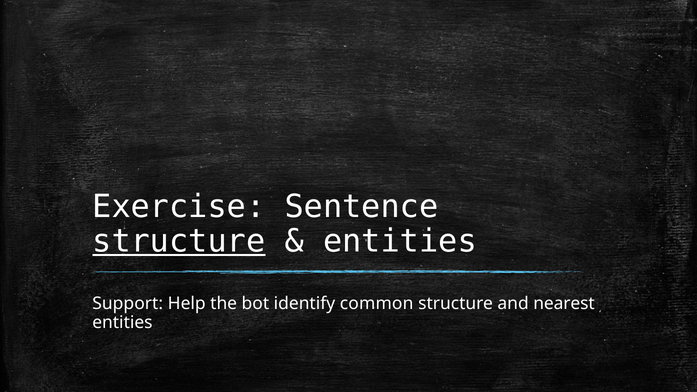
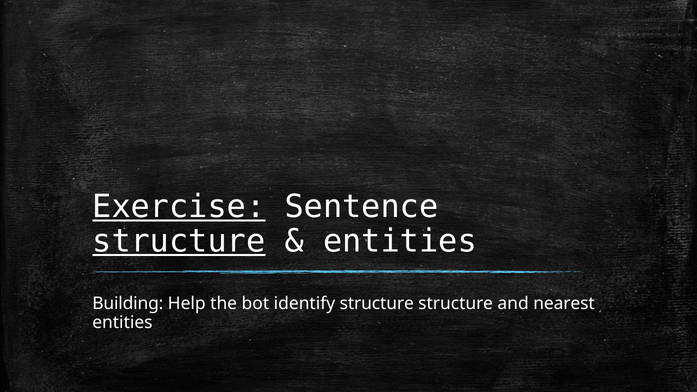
Exercise underline: none -> present
Support: Support -> Building
identify common: common -> structure
